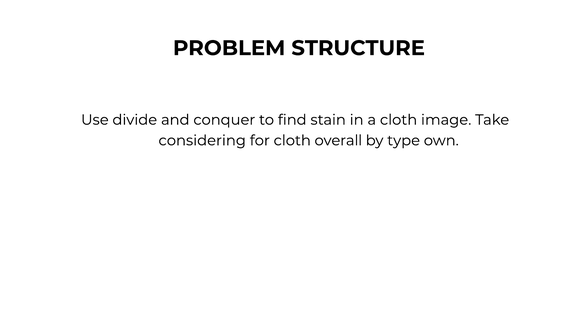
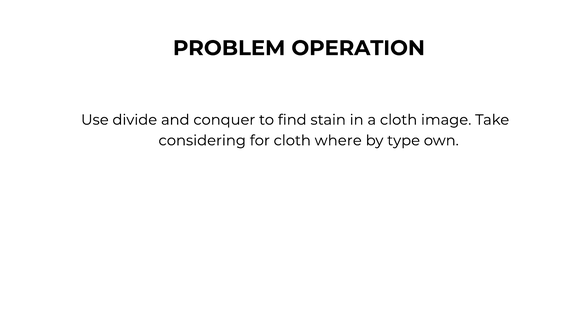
STRUCTURE: STRUCTURE -> OPERATION
overall: overall -> where
